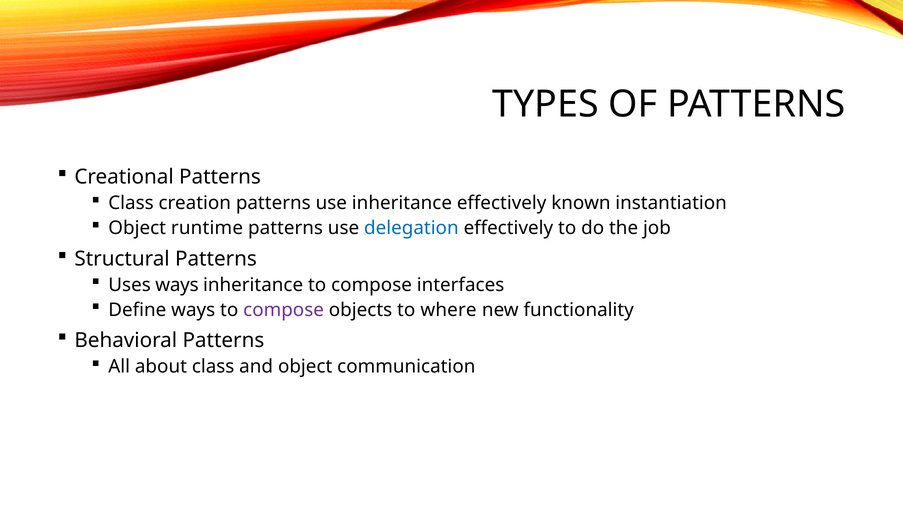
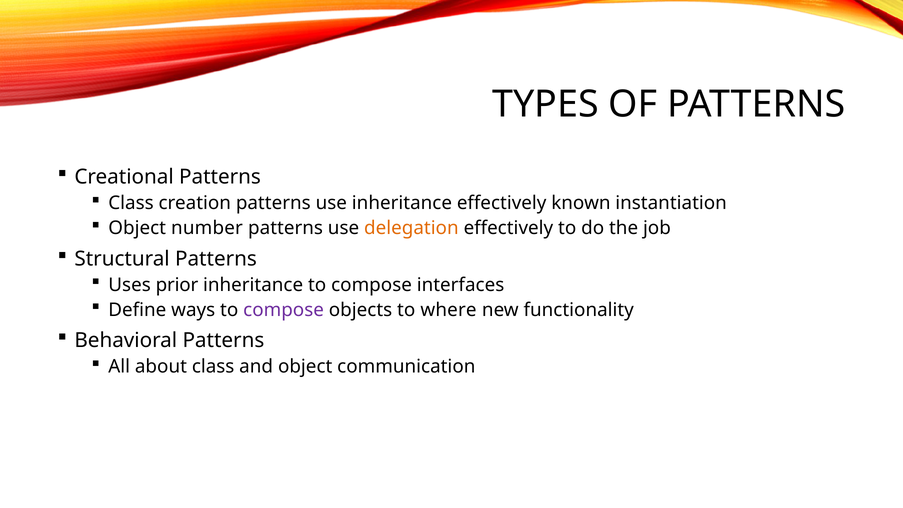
runtime: runtime -> number
delegation colour: blue -> orange
Uses ways: ways -> prior
